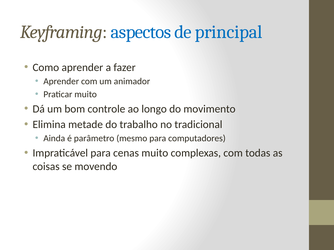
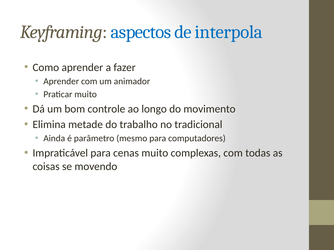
principal: principal -> interpola
